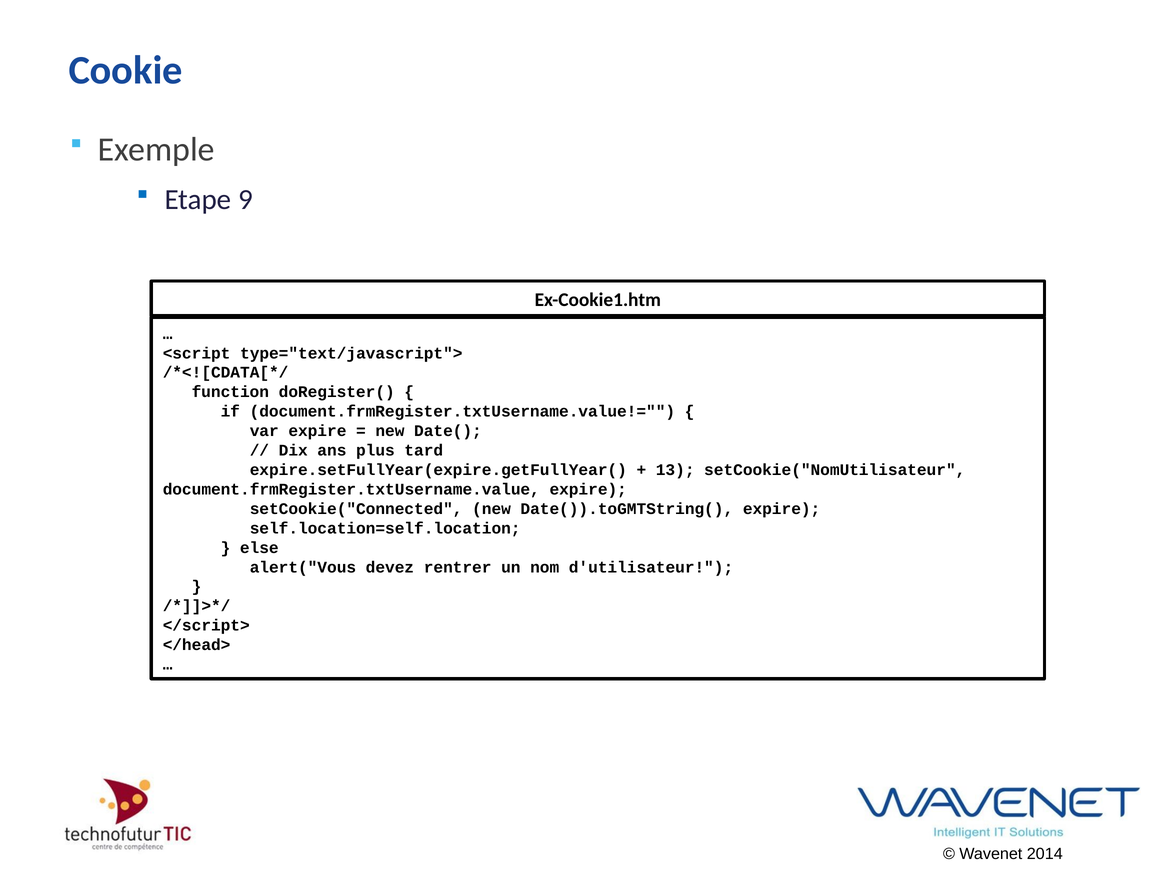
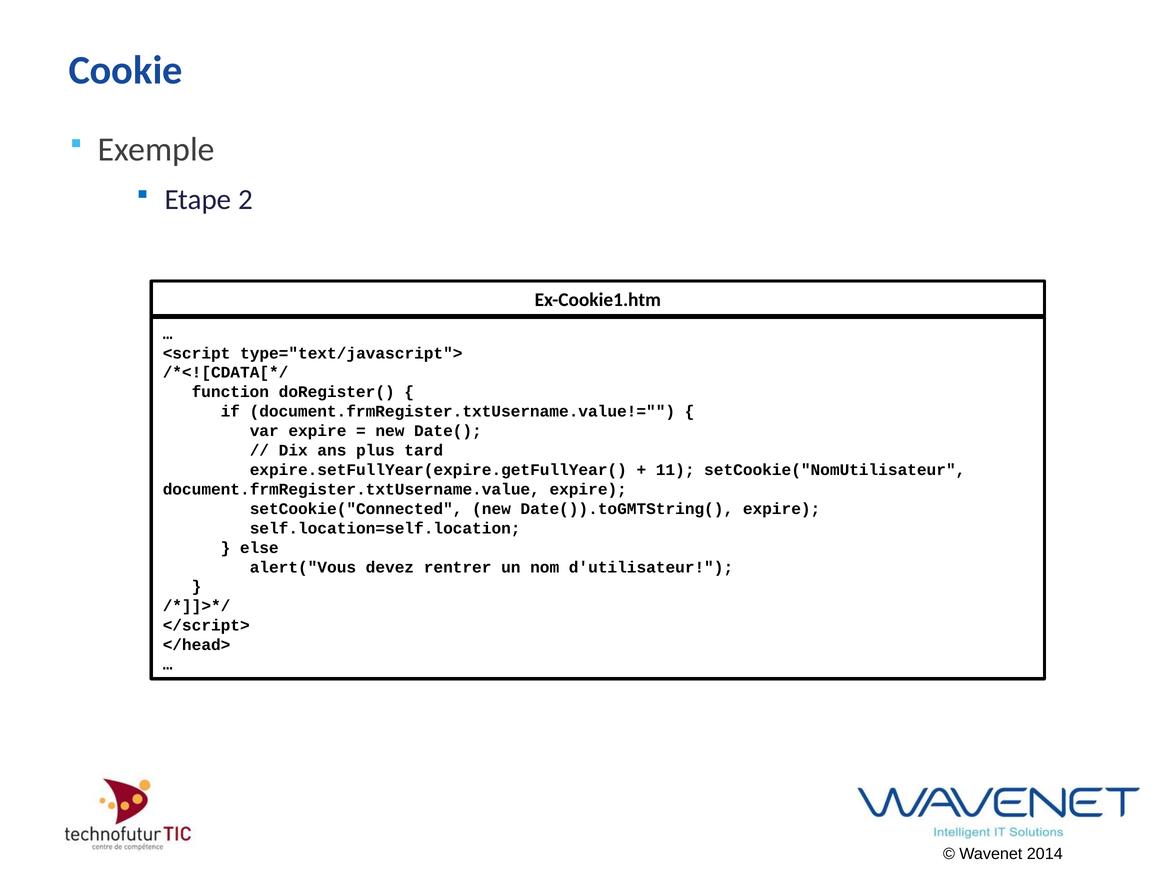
9: 9 -> 2
13: 13 -> 11
